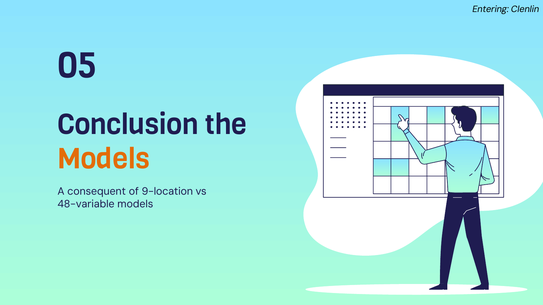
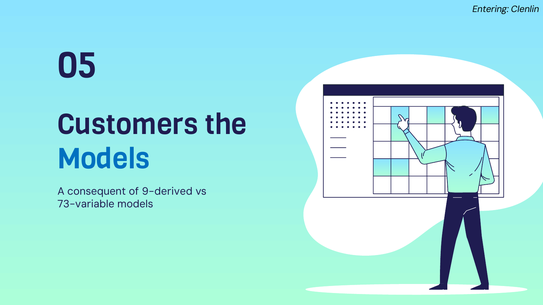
Conclusion: Conclusion -> Customers
Models at (104, 159) colour: orange -> blue
9-location: 9-location -> 9-derived
48-variable: 48-variable -> 73-variable
